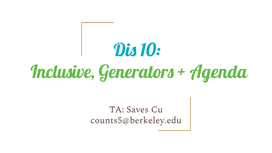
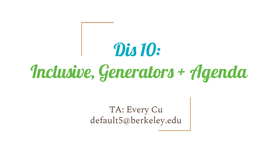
Saves: Saves -> Every
counts5@berkeley.edu: counts5@berkeley.edu -> default5@berkeley.edu
